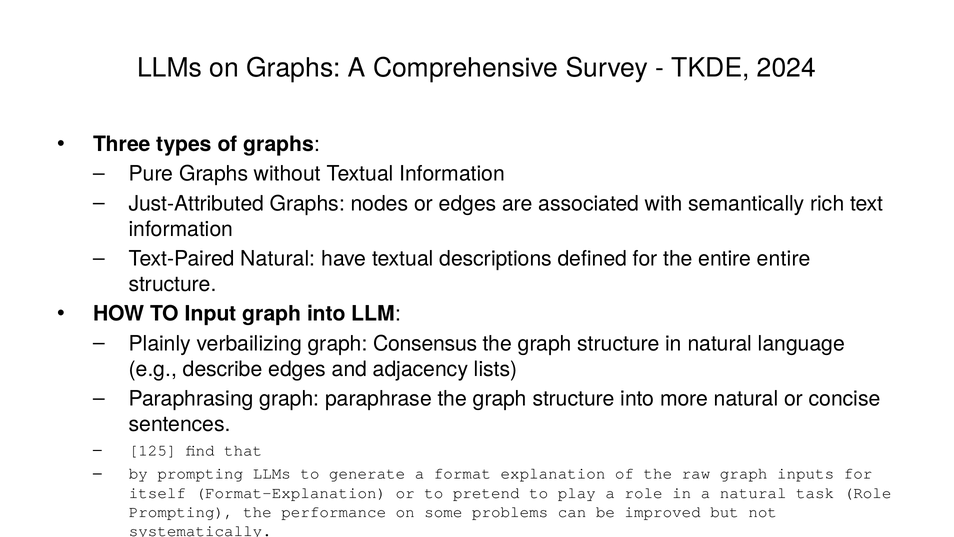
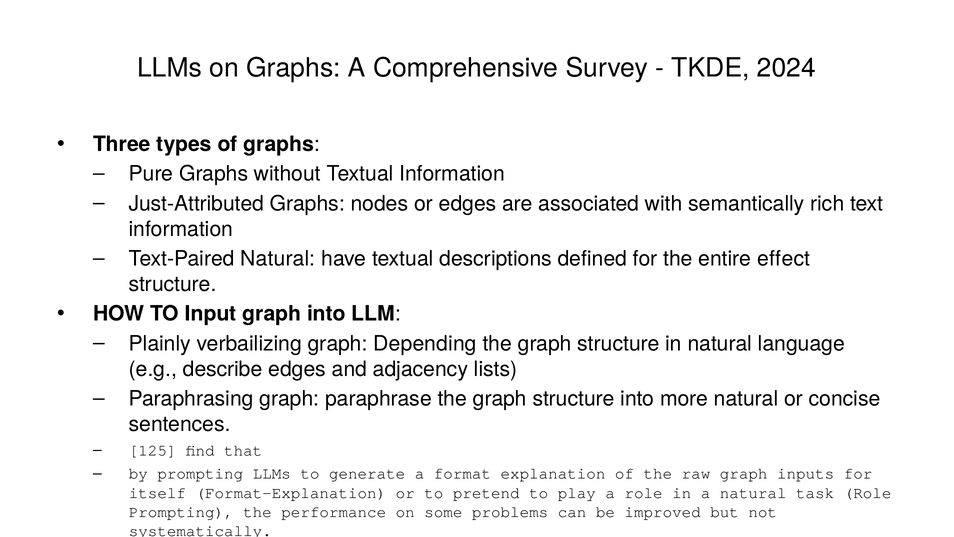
entire entire: entire -> effect
Consensus: Consensus -> Depending
